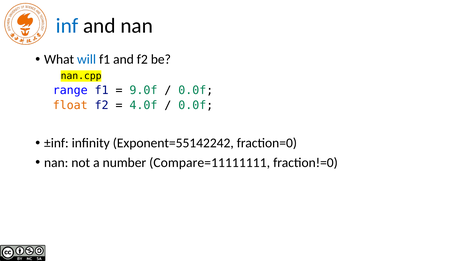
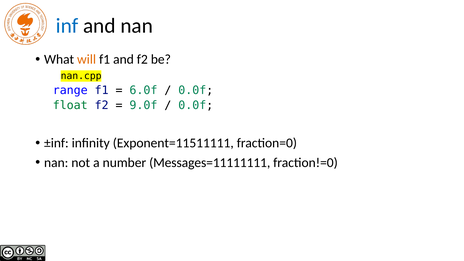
will colour: blue -> orange
9.0f: 9.0f -> 6.0f
float colour: orange -> green
4.0f: 4.0f -> 9.0f
Exponent=55142242: Exponent=55142242 -> Exponent=11511111
Compare=11111111: Compare=11111111 -> Messages=11111111
